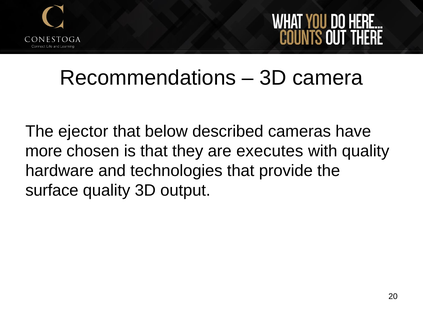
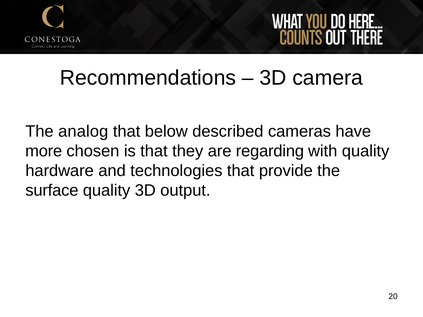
ejector: ejector -> analog
executes: executes -> regarding
